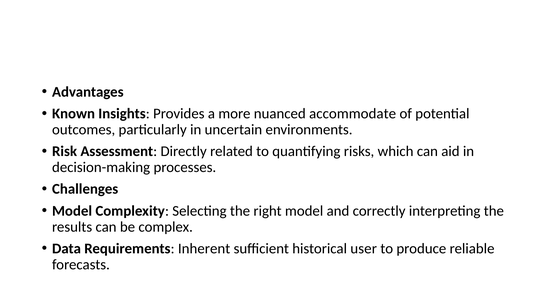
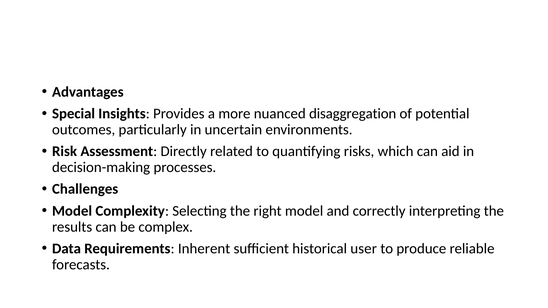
Known: Known -> Special
accommodate: accommodate -> disaggregation
